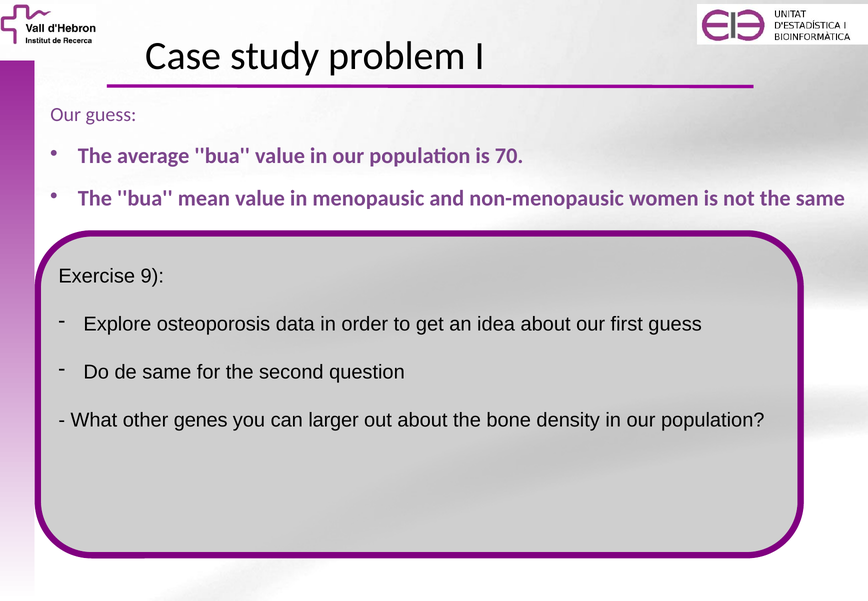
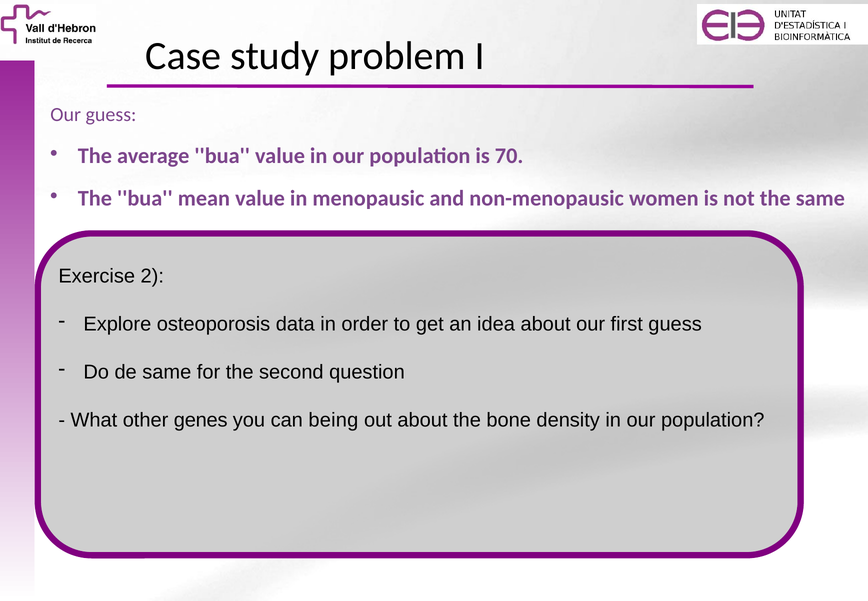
9: 9 -> 2
larger: larger -> being
